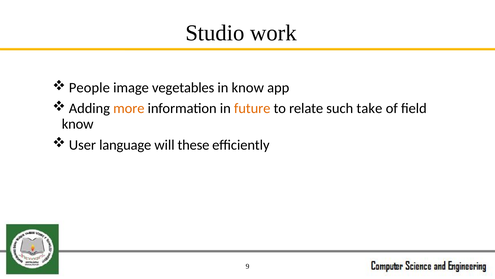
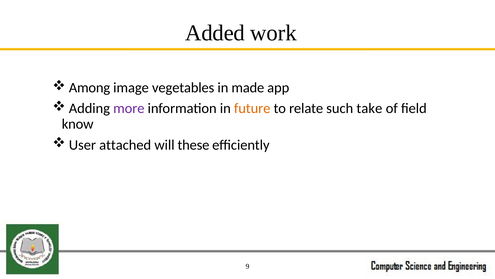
Studio: Studio -> Added
People: People -> Among
in know: know -> made
more colour: orange -> purple
language: language -> attached
